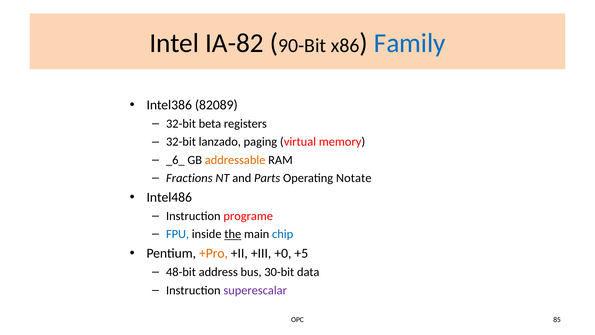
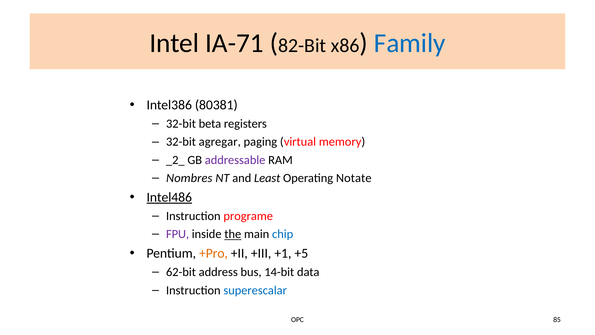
IA-82: IA-82 -> IA-71
90-Bit: 90-Bit -> 82-Bit
82089: 82089 -> 80381
lanzado: lanzado -> agregar
_6_: _6_ -> _2_
addressable colour: orange -> purple
Fractions: Fractions -> Nombres
Parts: Parts -> Least
Intel486 underline: none -> present
FPU colour: blue -> purple
+0: +0 -> +1
48-bit: 48-bit -> 62-bit
30-bit: 30-bit -> 14-bit
superescalar colour: purple -> blue
